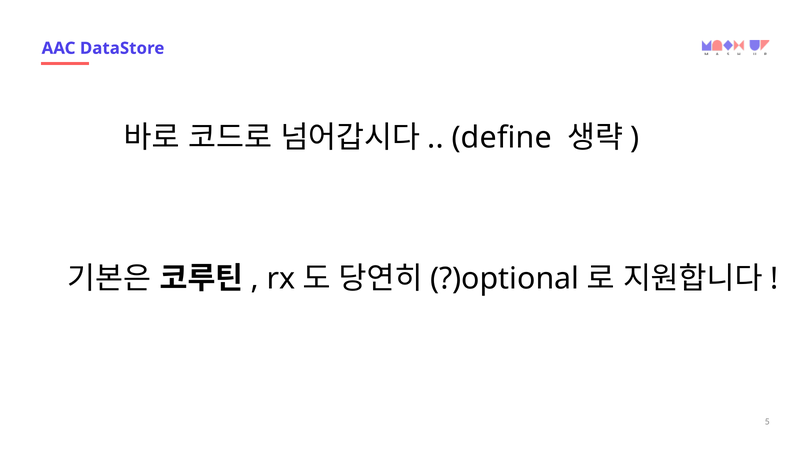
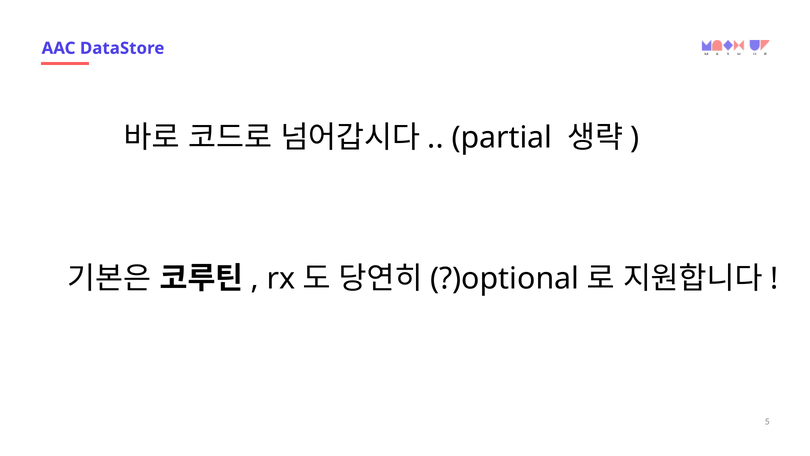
define: define -> partial
